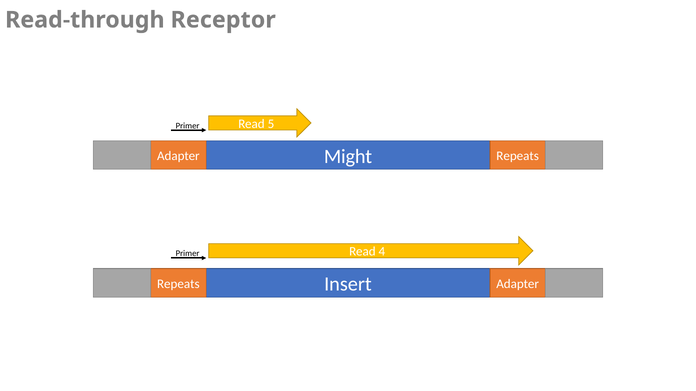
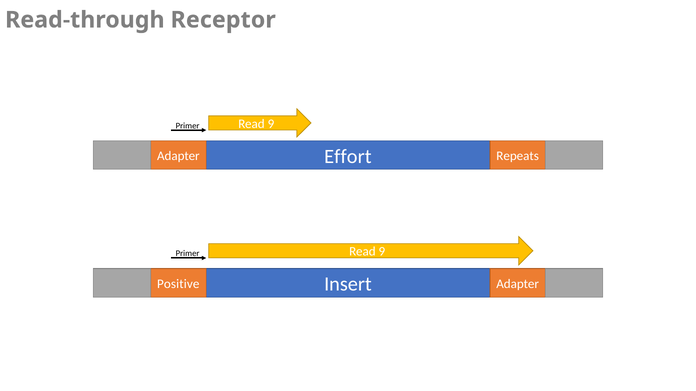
5 at (271, 124): 5 -> 9
Might: Might -> Effort
4 at (382, 252): 4 -> 9
Repeats at (178, 284): Repeats -> Positive
